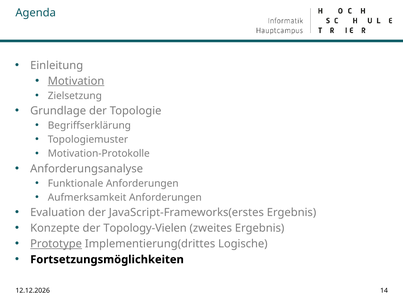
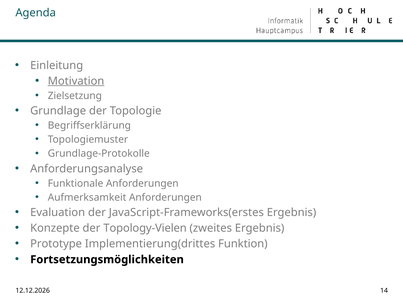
Motivation-Protokolle: Motivation-Protokolle -> Grundlage-Protokolle
Prototype underline: present -> none
Logische: Logische -> Funktion
